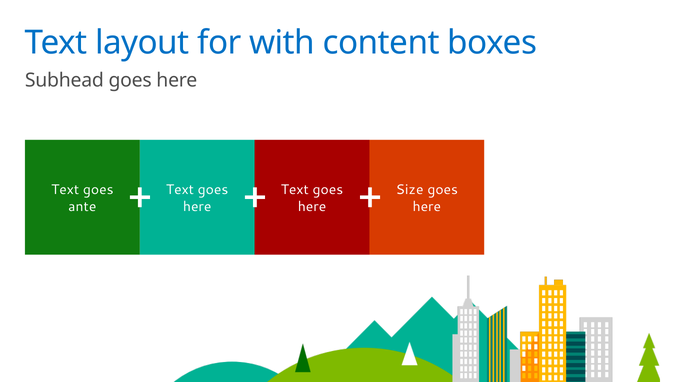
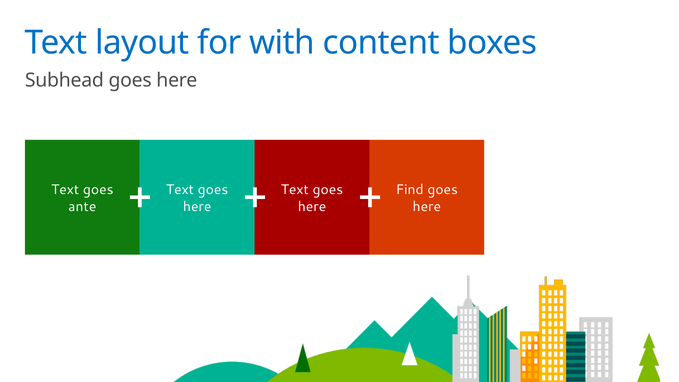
Size: Size -> Find
